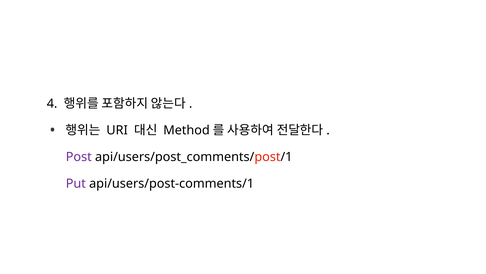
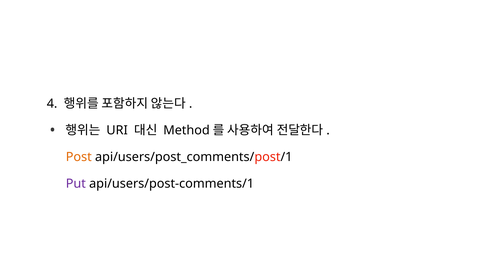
Post colour: purple -> orange
